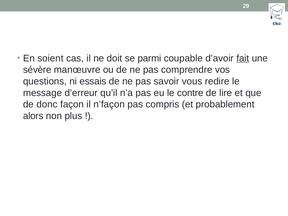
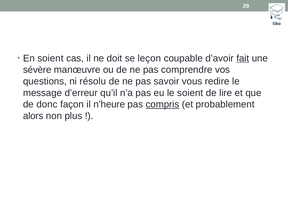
parmi: parmi -> leçon
essais: essais -> résolu
le contre: contre -> soient
n’façon: n’façon -> n’heure
compris underline: none -> present
